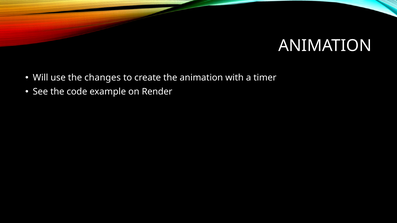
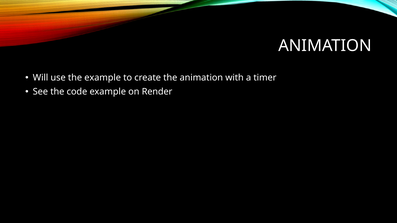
the changes: changes -> example
